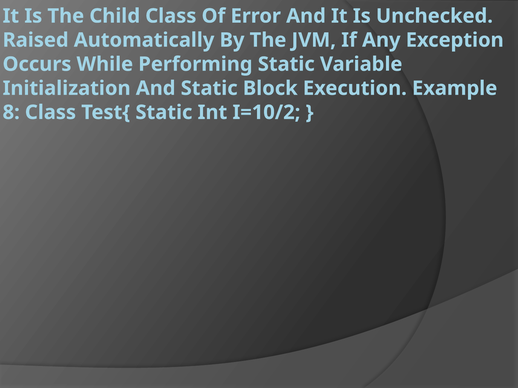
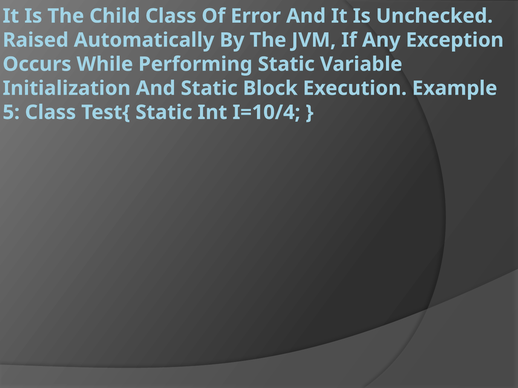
8: 8 -> 5
I=10/2: I=10/2 -> I=10/4
